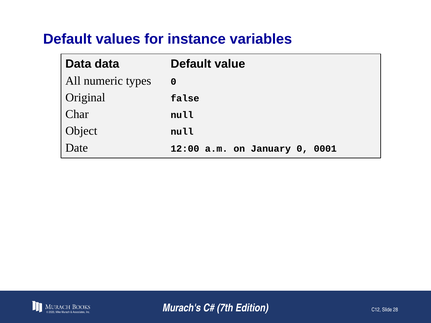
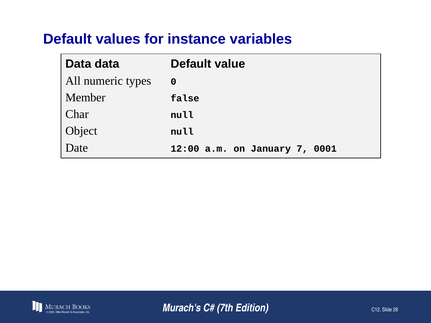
Original: Original -> Member
January 0: 0 -> 7
